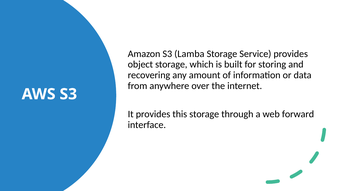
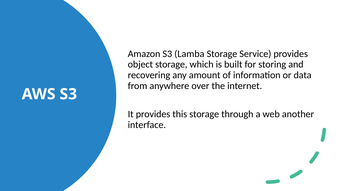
forward: forward -> another
